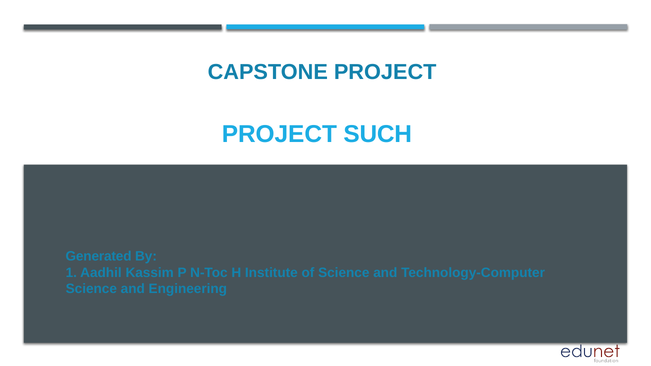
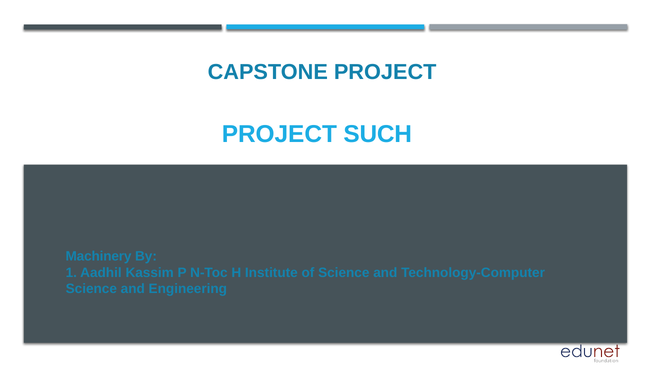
Generated: Generated -> Machinery
